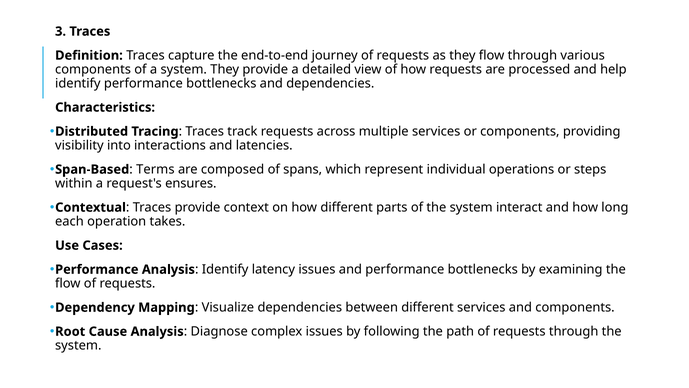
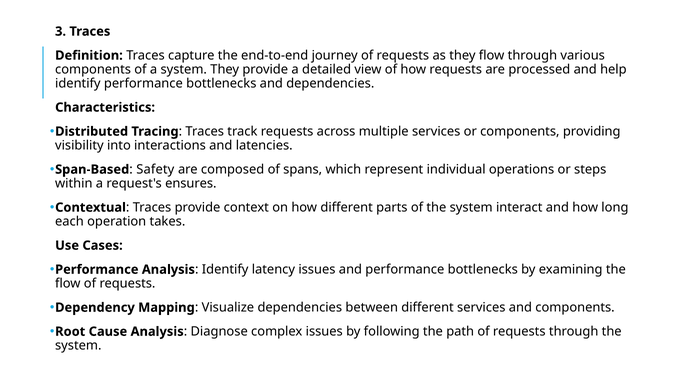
Terms: Terms -> Safety
